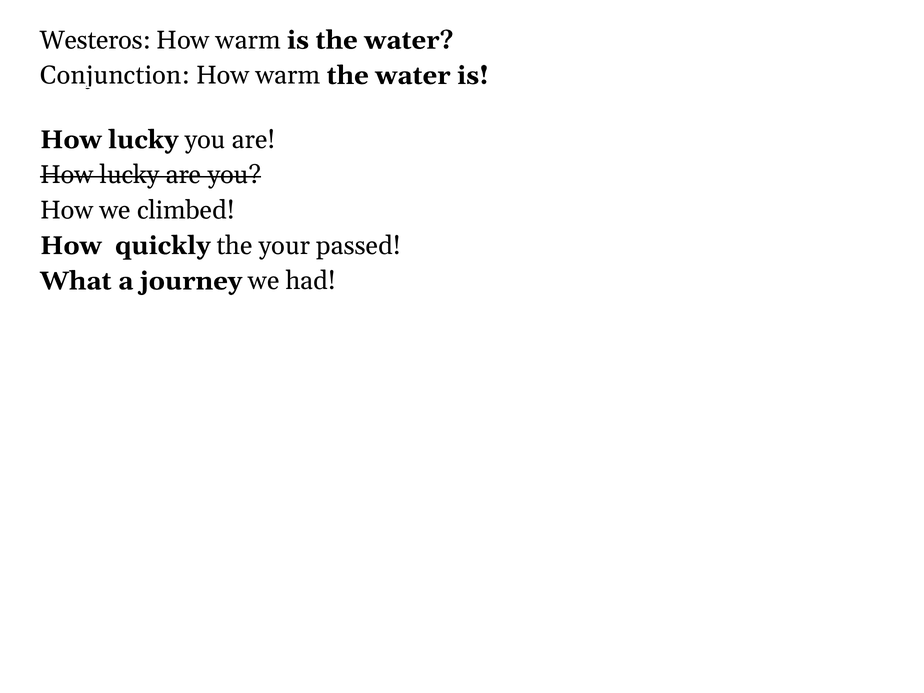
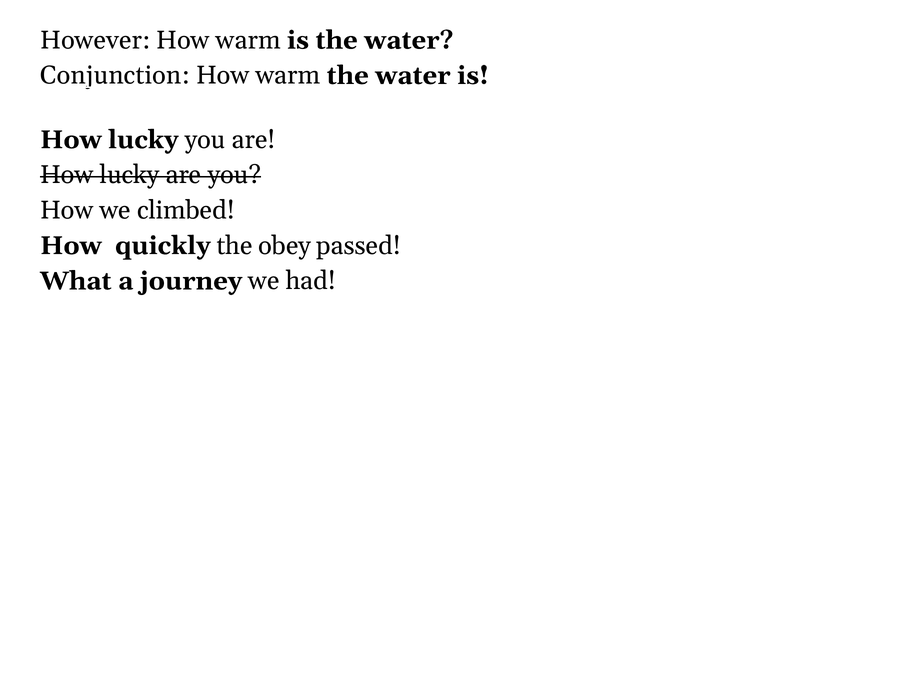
Westeros: Westeros -> However
your: your -> obey
